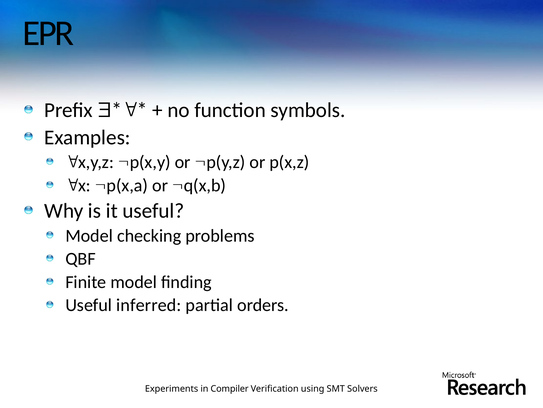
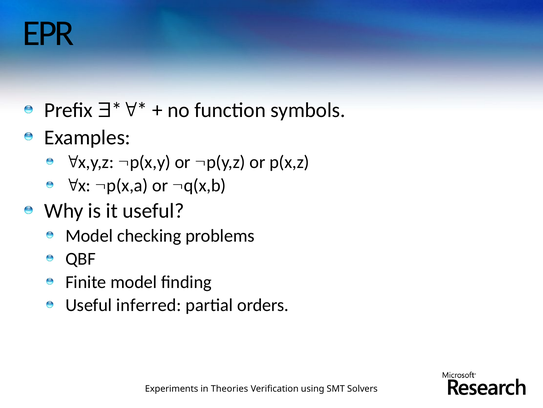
Compiler: Compiler -> Theories
